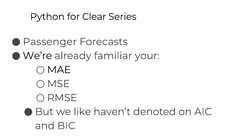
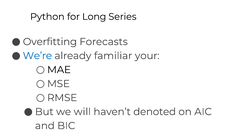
Clear: Clear -> Long
Passenger: Passenger -> Overfitting
We’re colour: black -> blue
like: like -> will
